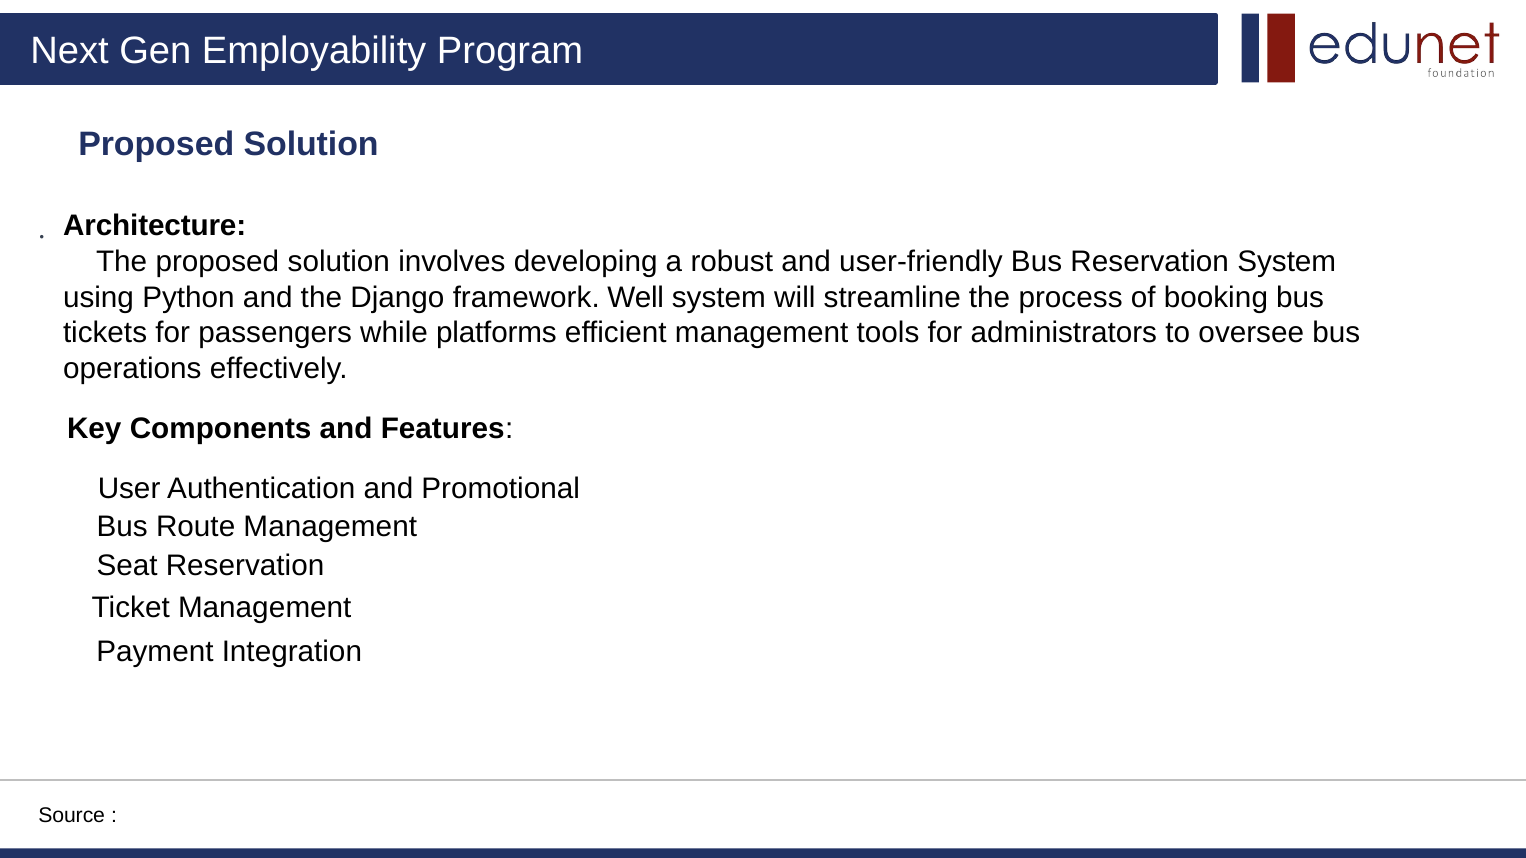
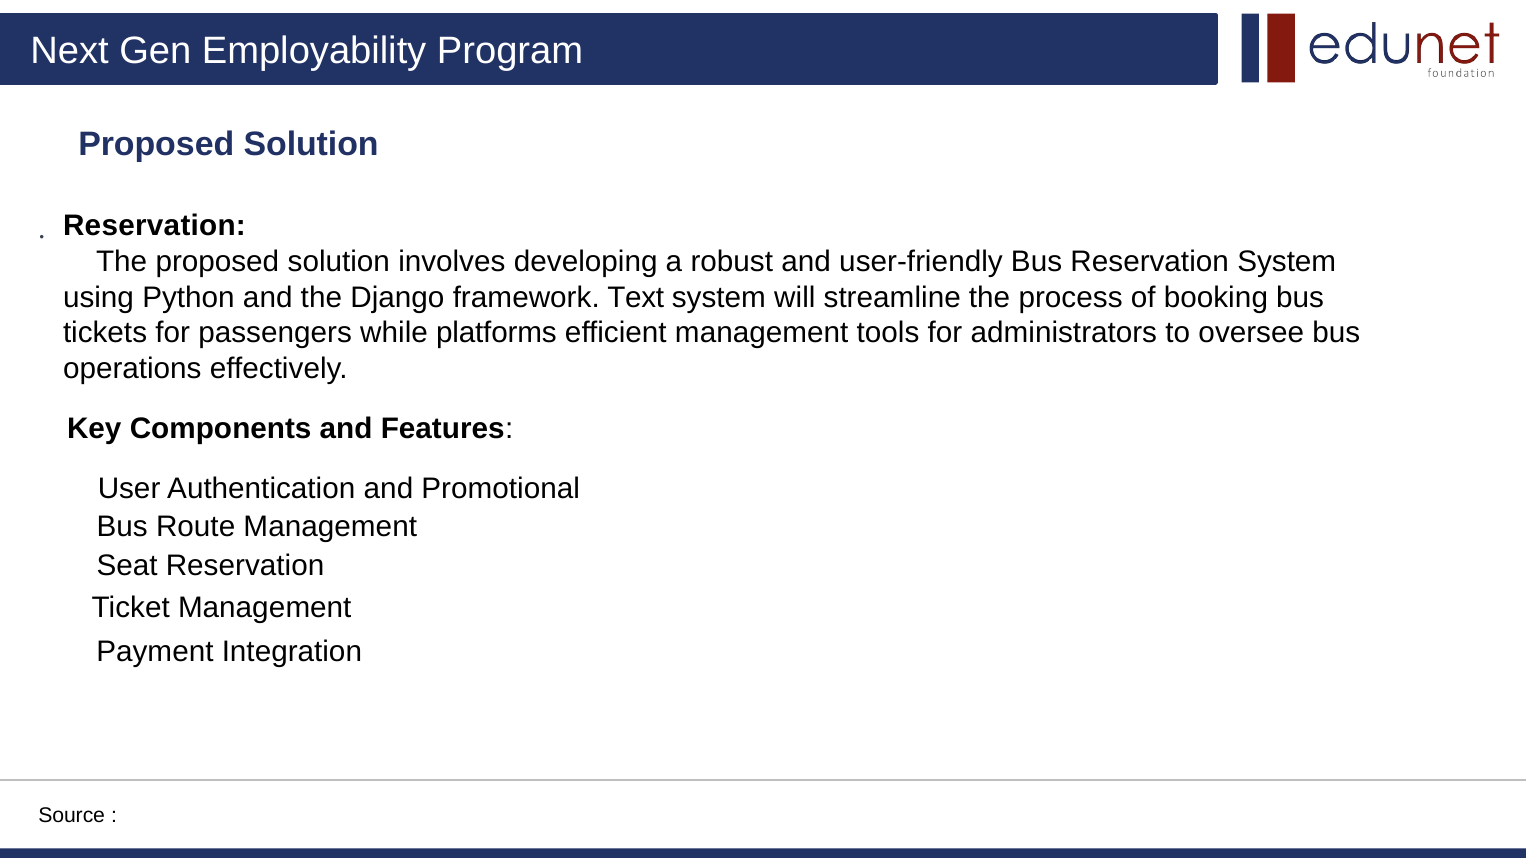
Architecture at (155, 226): Architecture -> Reservation
Well: Well -> Text
